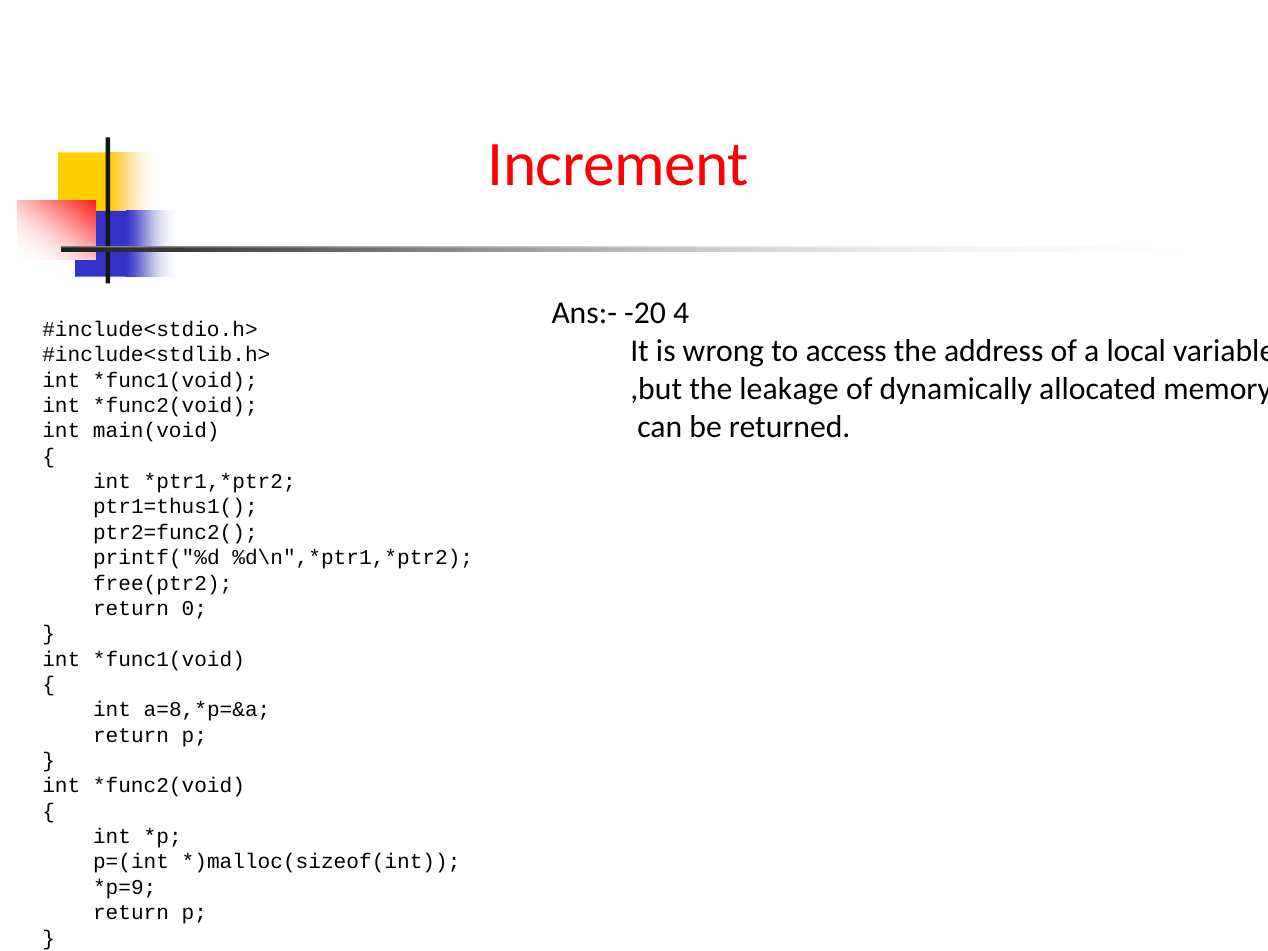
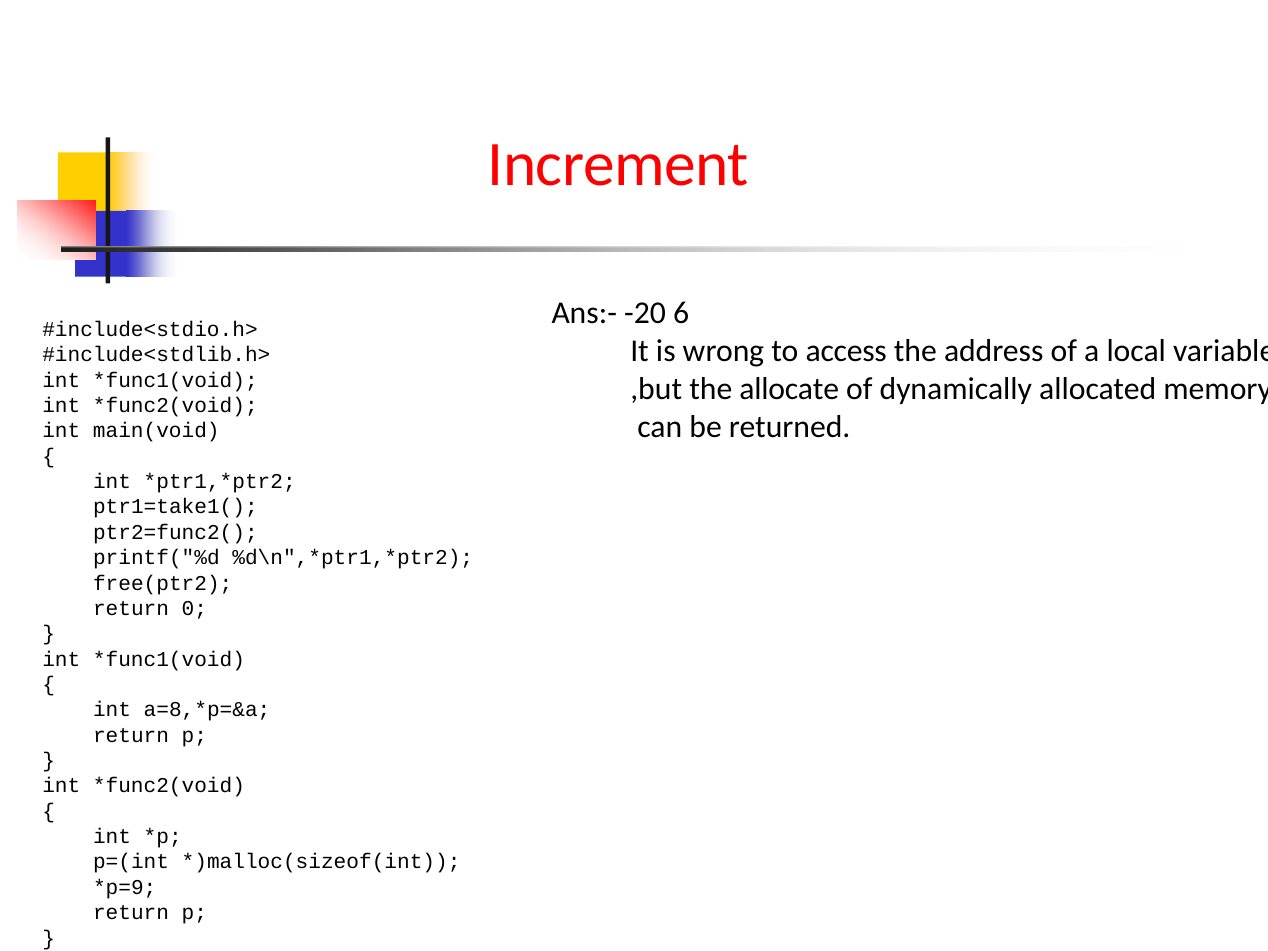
4: 4 -> 6
leakage: leakage -> allocate
ptr1=thus1(: ptr1=thus1( -> ptr1=take1(
